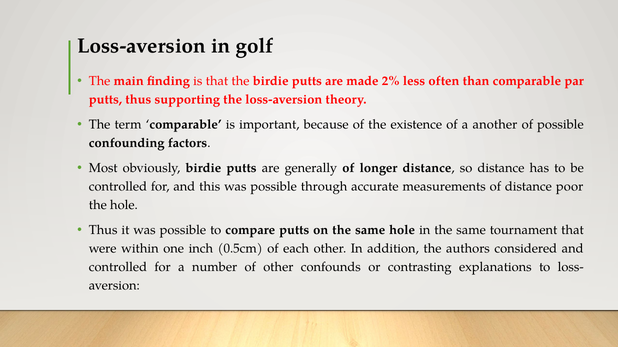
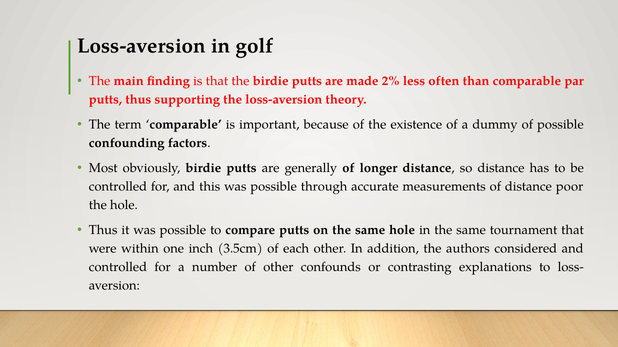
another: another -> dummy
0.5cm: 0.5cm -> 3.5cm
